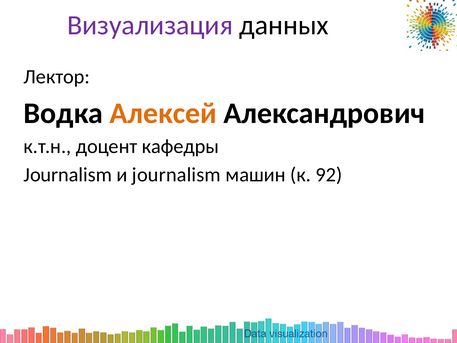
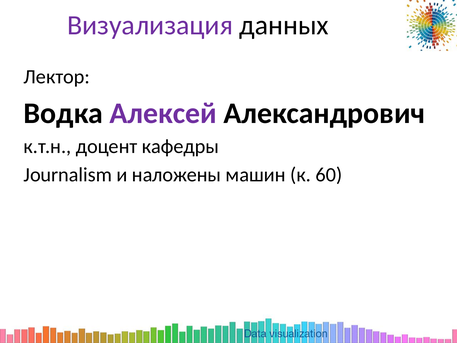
Алексей colour: orange -> purple
и journalism: journalism -> наложены
92: 92 -> 60
